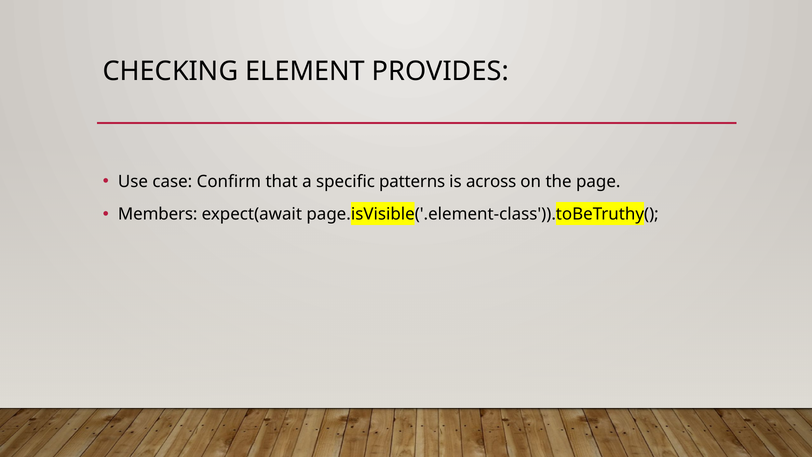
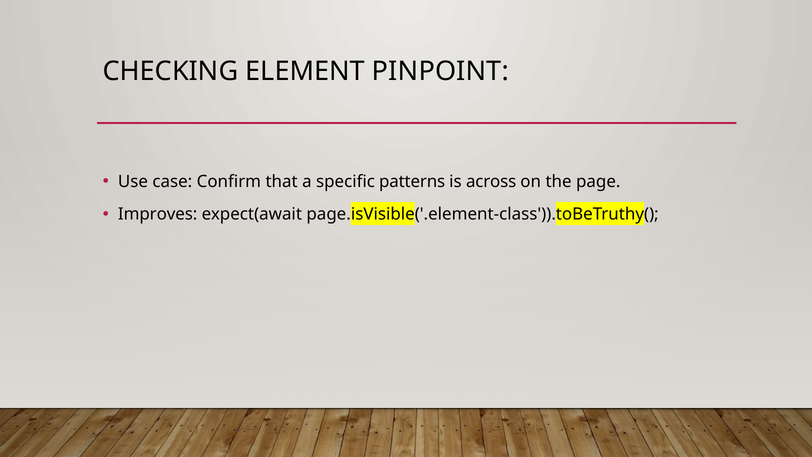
PROVIDES: PROVIDES -> PINPOINT
Members: Members -> Improves
